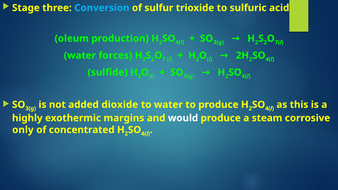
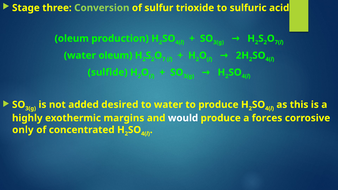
Conversion colour: light blue -> light green
water forces: forces -> oleum
dioxide: dioxide -> desired
steam: steam -> forces
